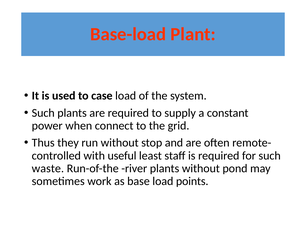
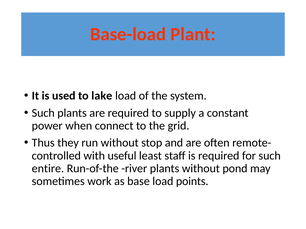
case: case -> lake
waste: waste -> entire
